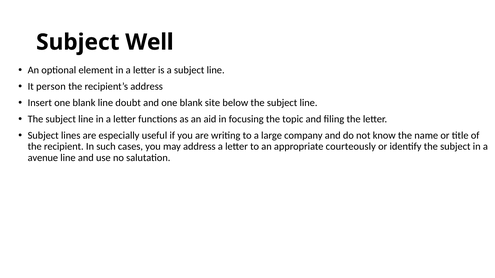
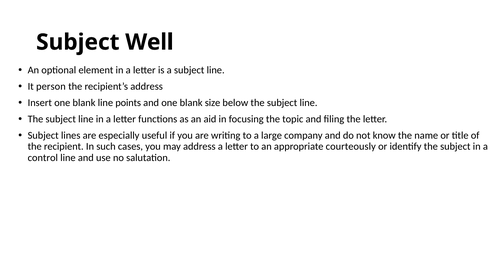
doubt: doubt -> points
site: site -> size
avenue: avenue -> control
